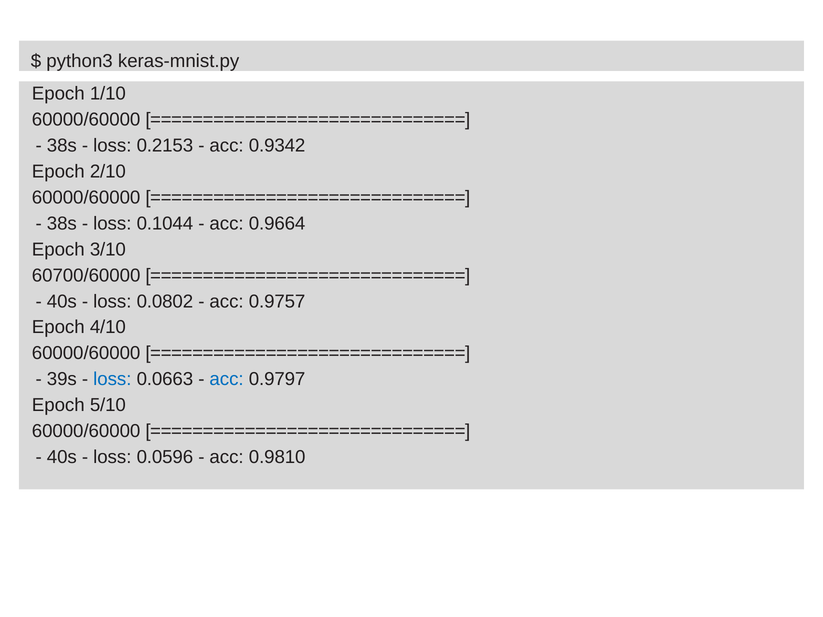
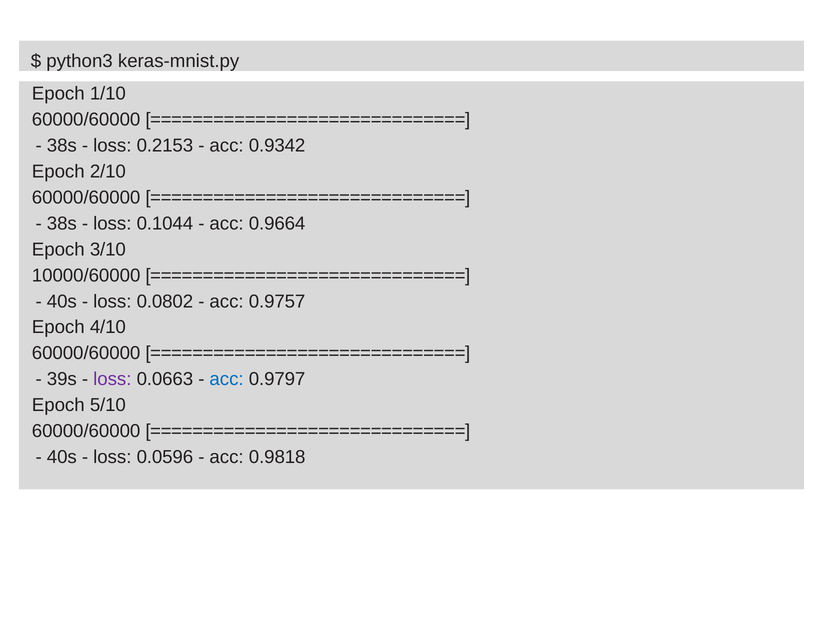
60700/60000: 60700/60000 -> 10000/60000
loss at (112, 379) colour: blue -> purple
0.9810: 0.9810 -> 0.9818
